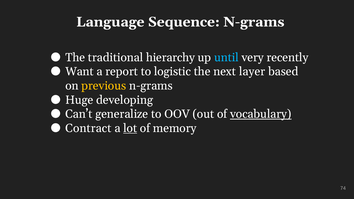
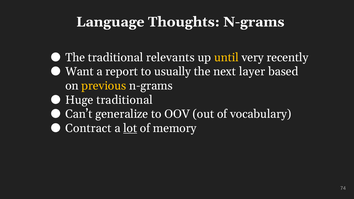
Sequence: Sequence -> Thoughts
hierarchy: hierarchy -> relevants
until colour: light blue -> yellow
logistic: logistic -> usually
Huge developing: developing -> traditional
vocabulary underline: present -> none
